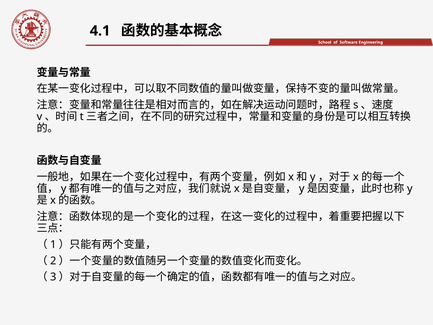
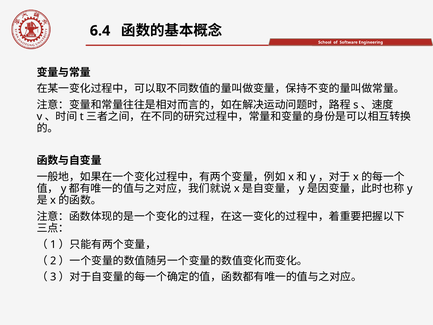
4.1: 4.1 -> 6.4
